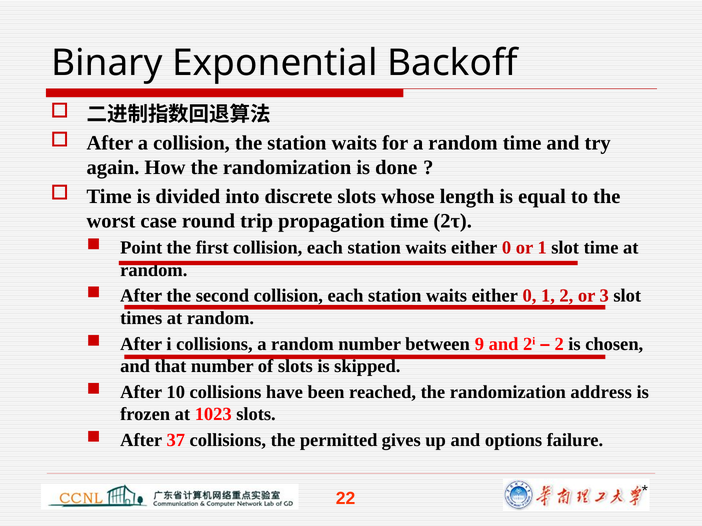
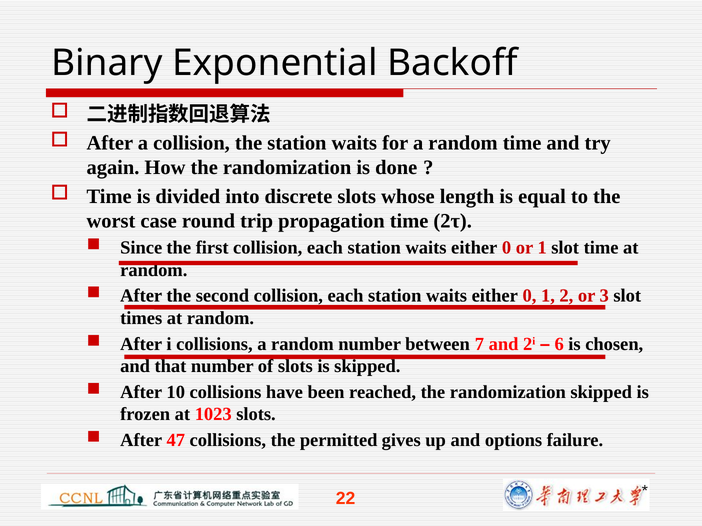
Point: Point -> Since
9: 9 -> 7
2 at (559, 344): 2 -> 6
randomization address: address -> skipped
37: 37 -> 47
